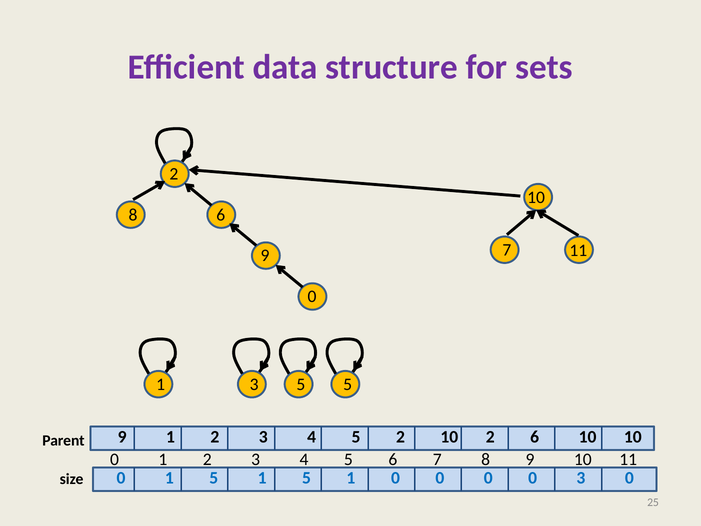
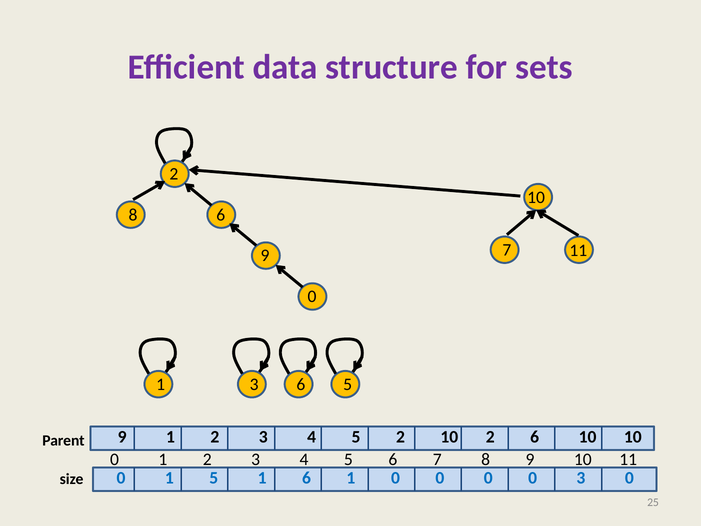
3 5: 5 -> 6
5 1 5: 5 -> 6
